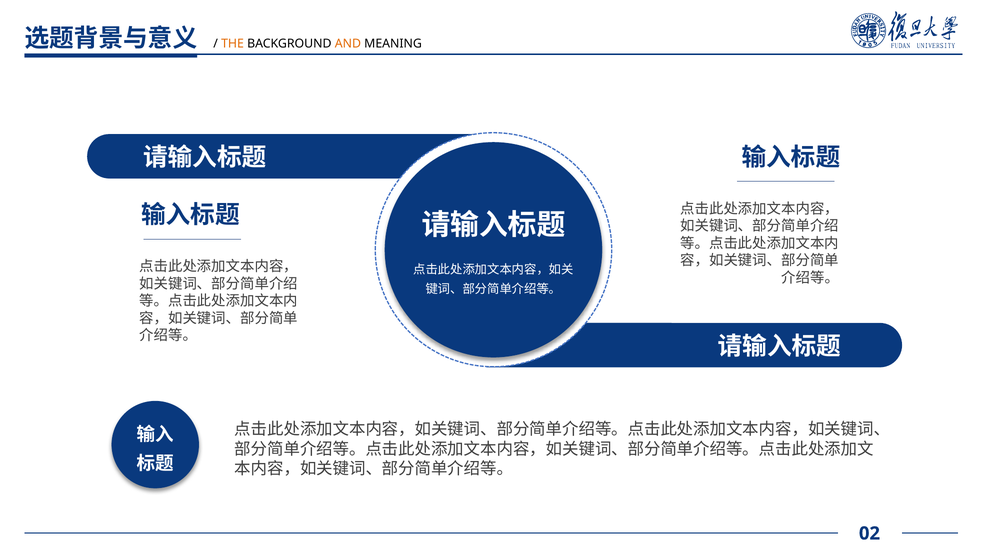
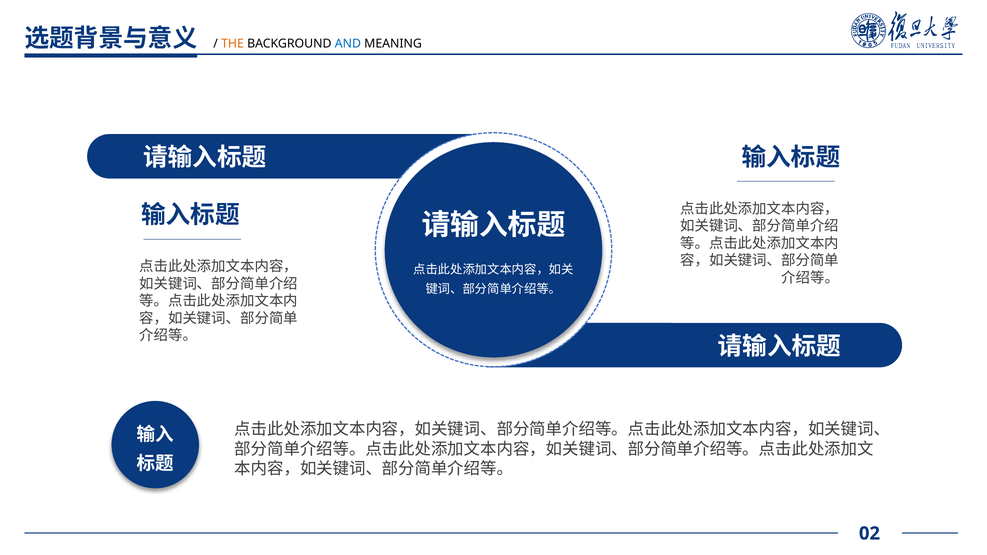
AND colour: orange -> blue
